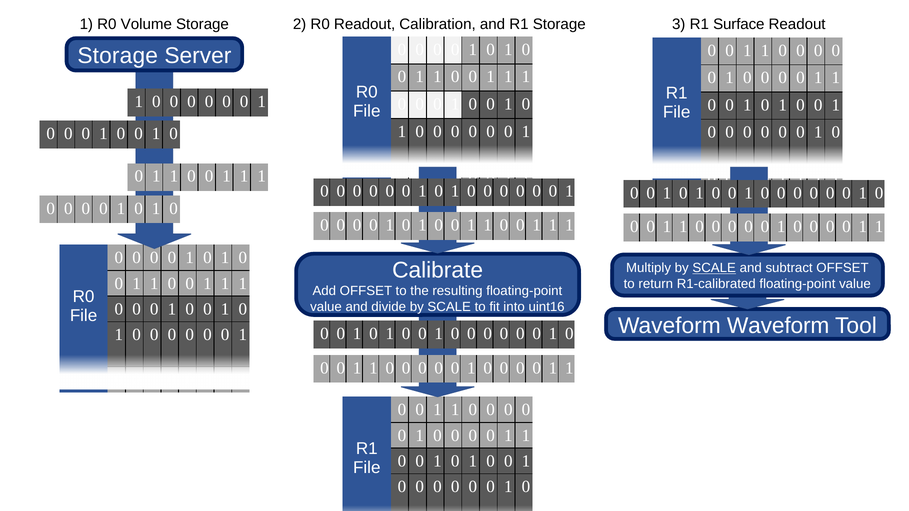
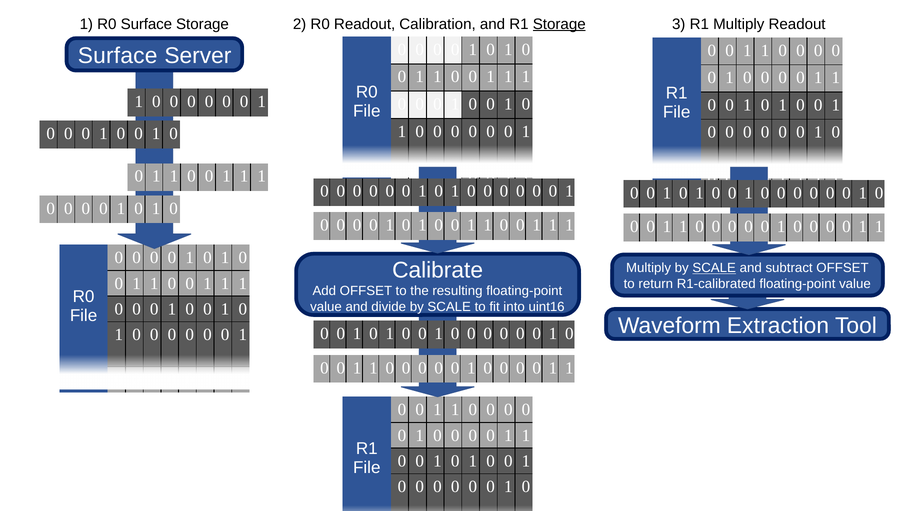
R0 Volume: Volume -> Surface
Storage at (559, 24) underline: none -> present
R1 Surface: Surface -> Multiply
Storage at (118, 56): Storage -> Surface
Waveform Waveform: Waveform -> Extraction
